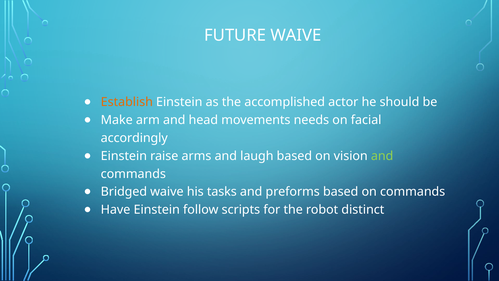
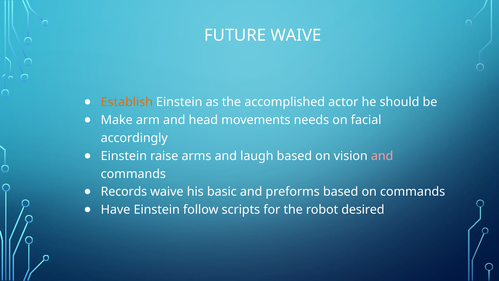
and at (382, 156) colour: light green -> pink
Bridged: Bridged -> Records
tasks: tasks -> basic
distinct: distinct -> desired
